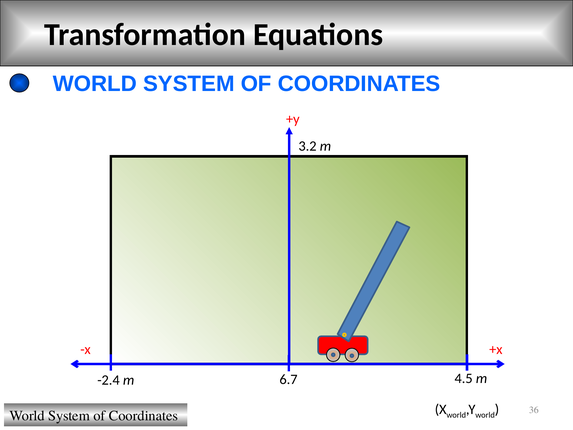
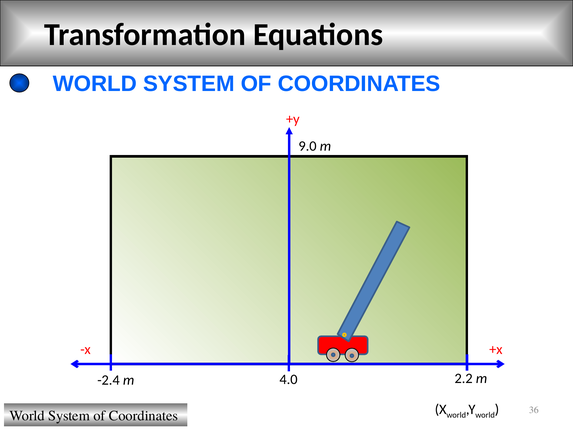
3.2: 3.2 -> 9.0
6.7: 6.7 -> 4.0
4.5: 4.5 -> 2.2
